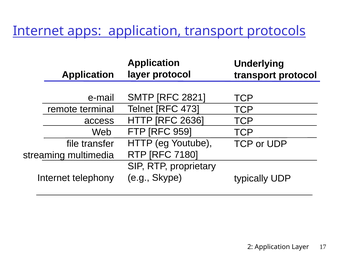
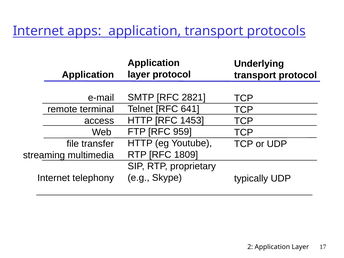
473: 473 -> 641
2636: 2636 -> 1453
7180: 7180 -> 1809
